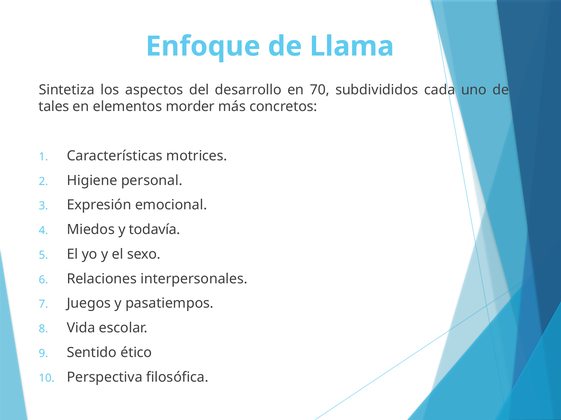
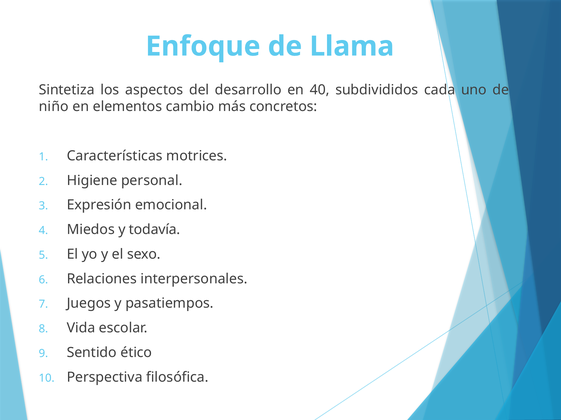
70: 70 -> 40
tales: tales -> niño
morder: morder -> cambio
